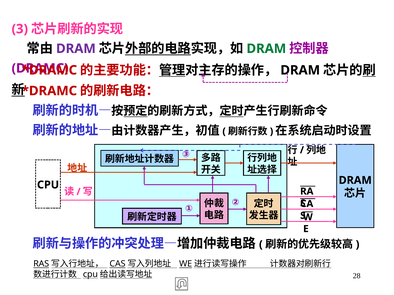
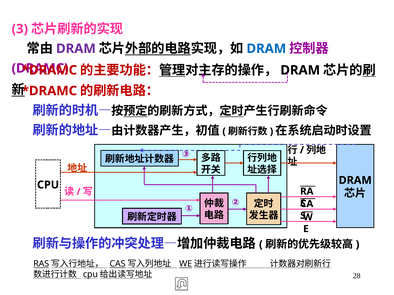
DRAM at (266, 49) colour: green -> blue
